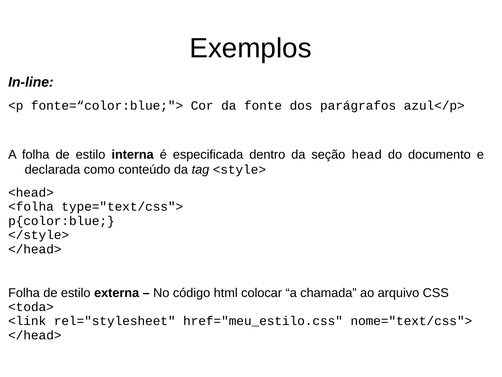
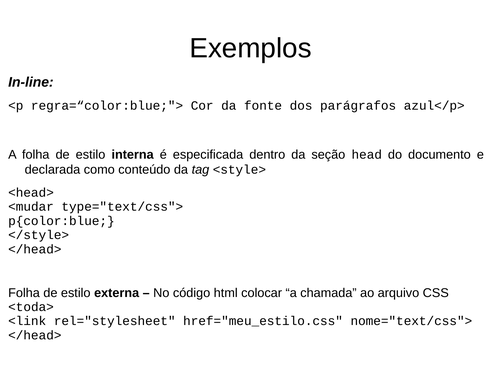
fonte=“color:blue;">: fonte=“color:blue;"> -> regra=“color:blue;">
<folha: <folha -> <mudar
